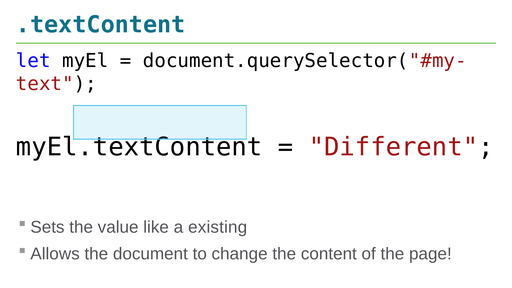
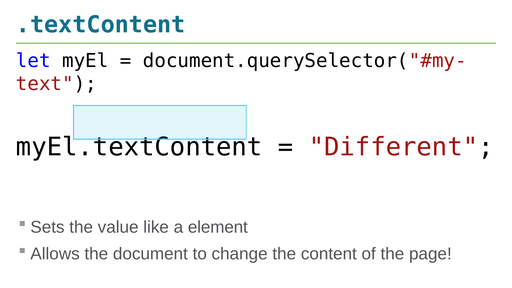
existing: existing -> element
